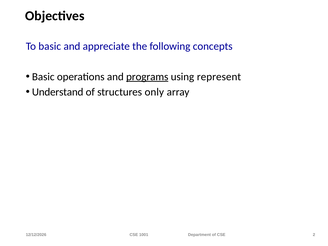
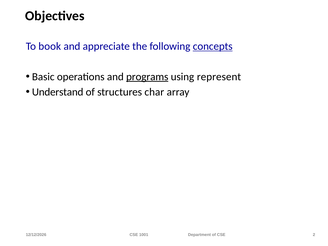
To basic: basic -> book
concepts underline: none -> present
only: only -> char
